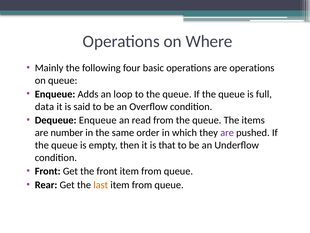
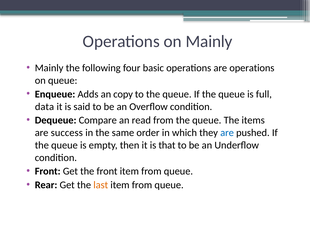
on Where: Where -> Mainly
loop: loop -> copy
Dequeue Enqueue: Enqueue -> Compare
number: number -> success
are at (227, 132) colour: purple -> blue
